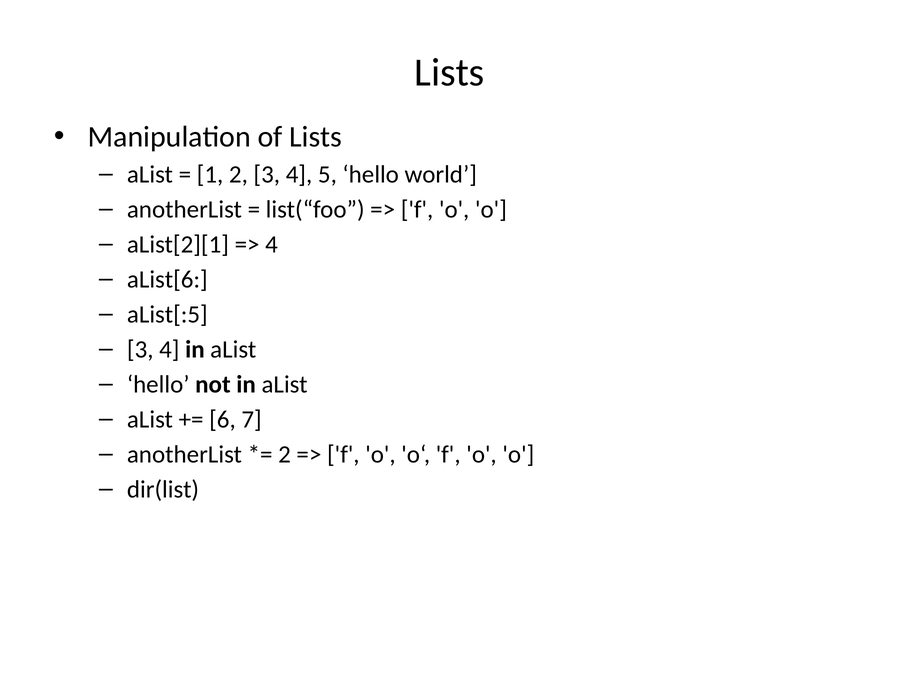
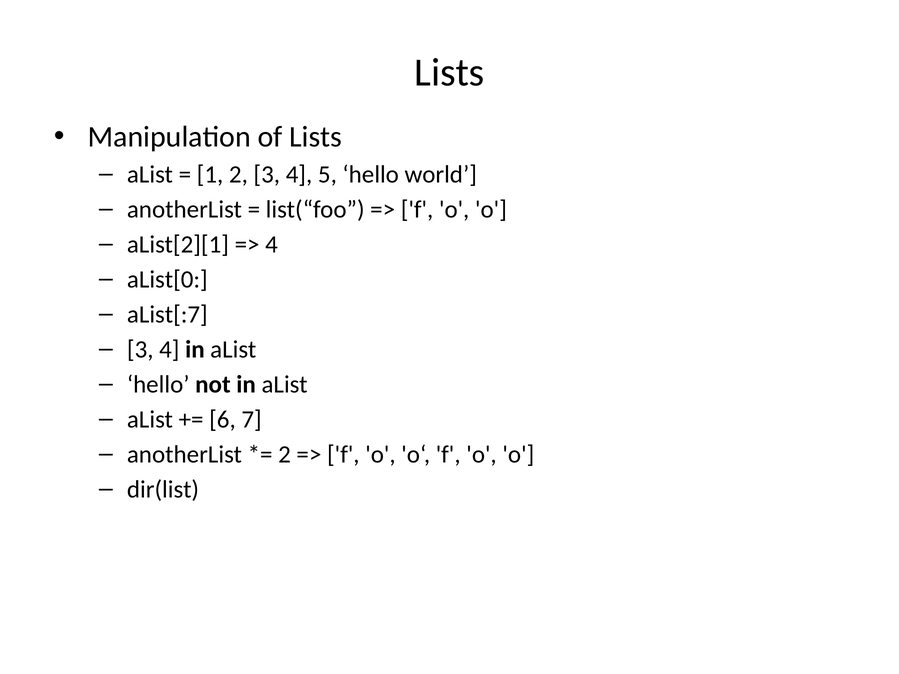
aList[6: aList[6 -> aList[0
aList[:5: aList[:5 -> aList[:7
